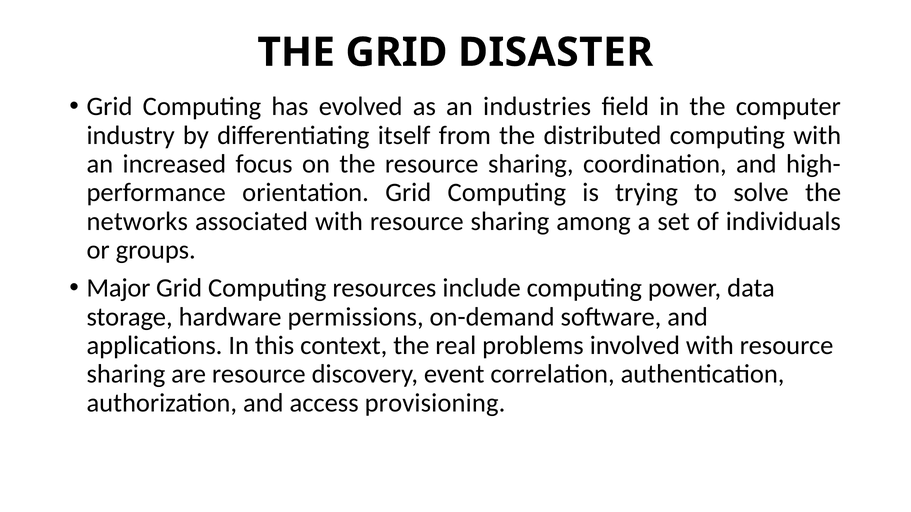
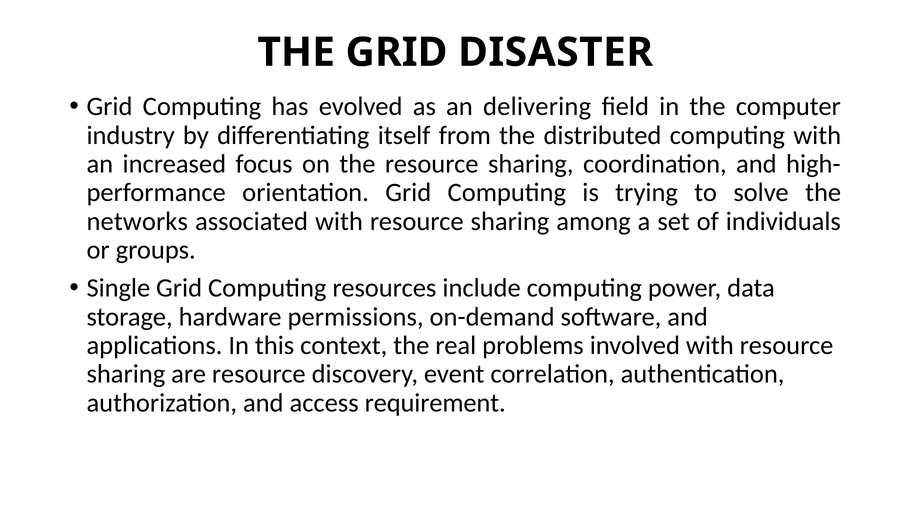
industries: industries -> delivering
Major: Major -> Single
provisioning: provisioning -> requirement
